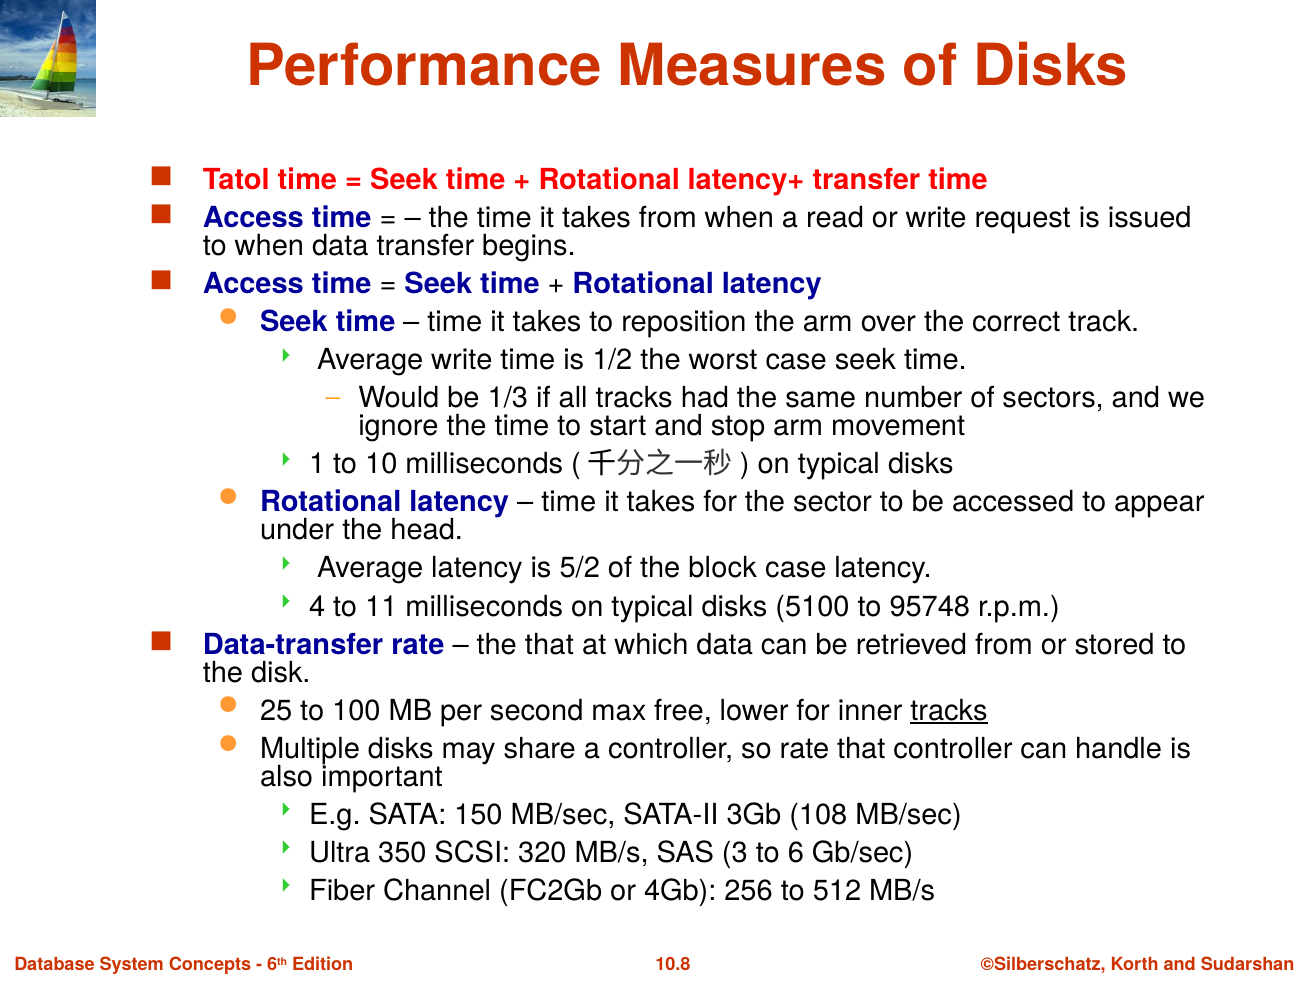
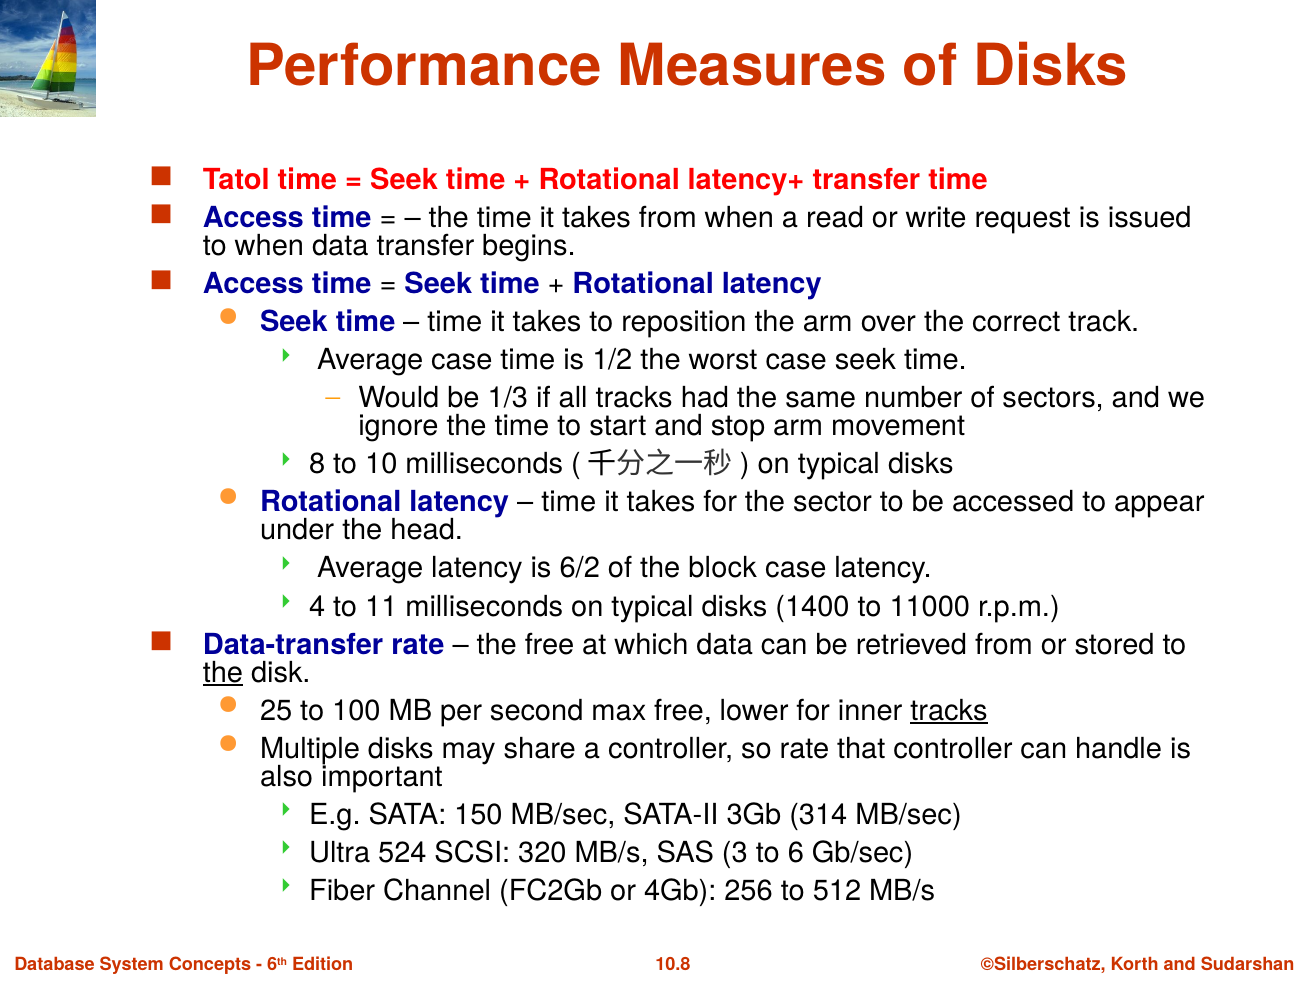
Average write: write -> case
1: 1 -> 8
5/2: 5/2 -> 6/2
5100: 5100 -> 1400
95748: 95748 -> 11000
the that: that -> free
the at (223, 673) underline: none -> present
108: 108 -> 314
350: 350 -> 524
